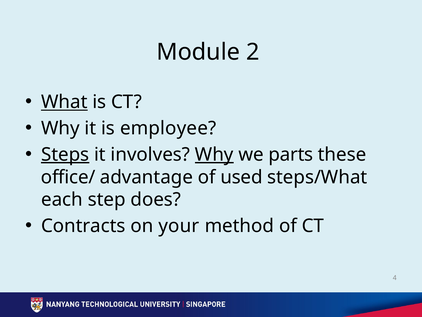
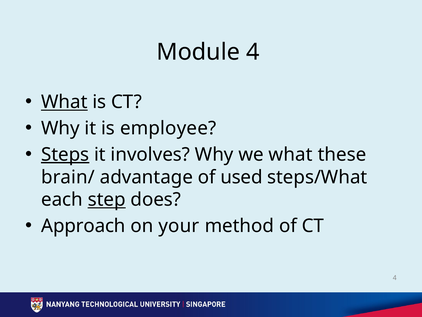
Module 2: 2 -> 4
Why at (214, 154) underline: present -> none
we parts: parts -> what
office/: office/ -> brain/
step underline: none -> present
Contracts: Contracts -> Approach
